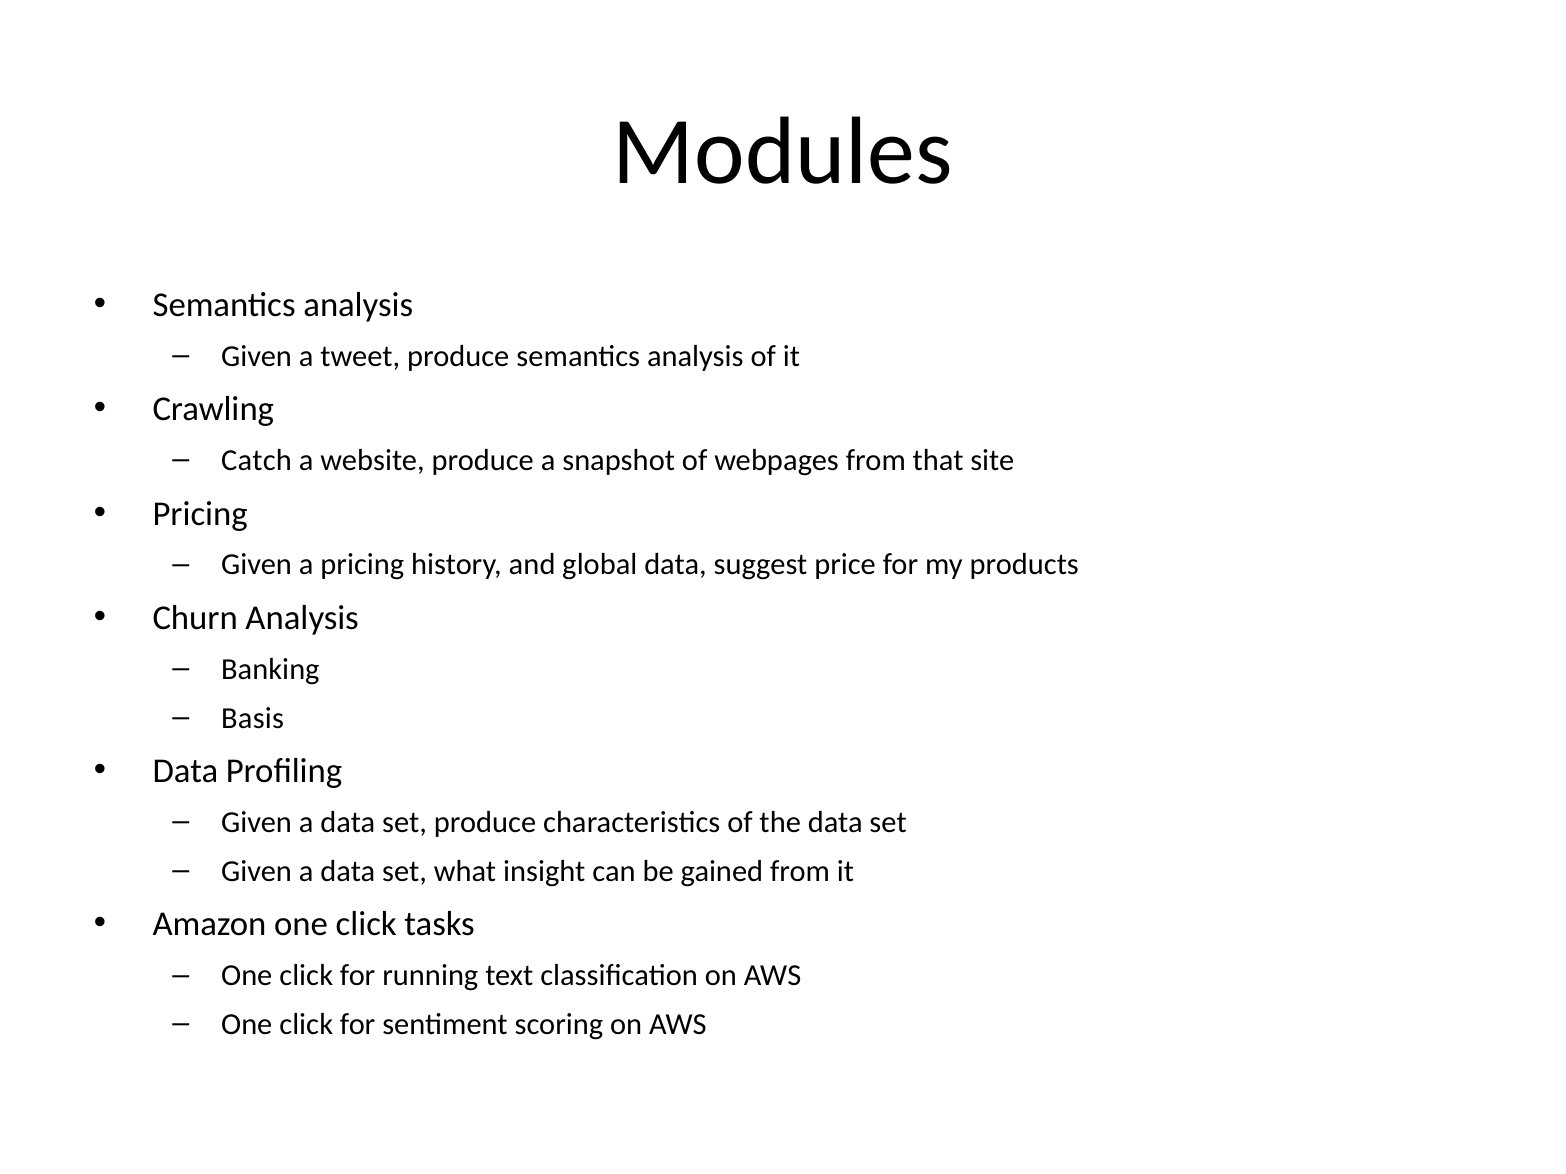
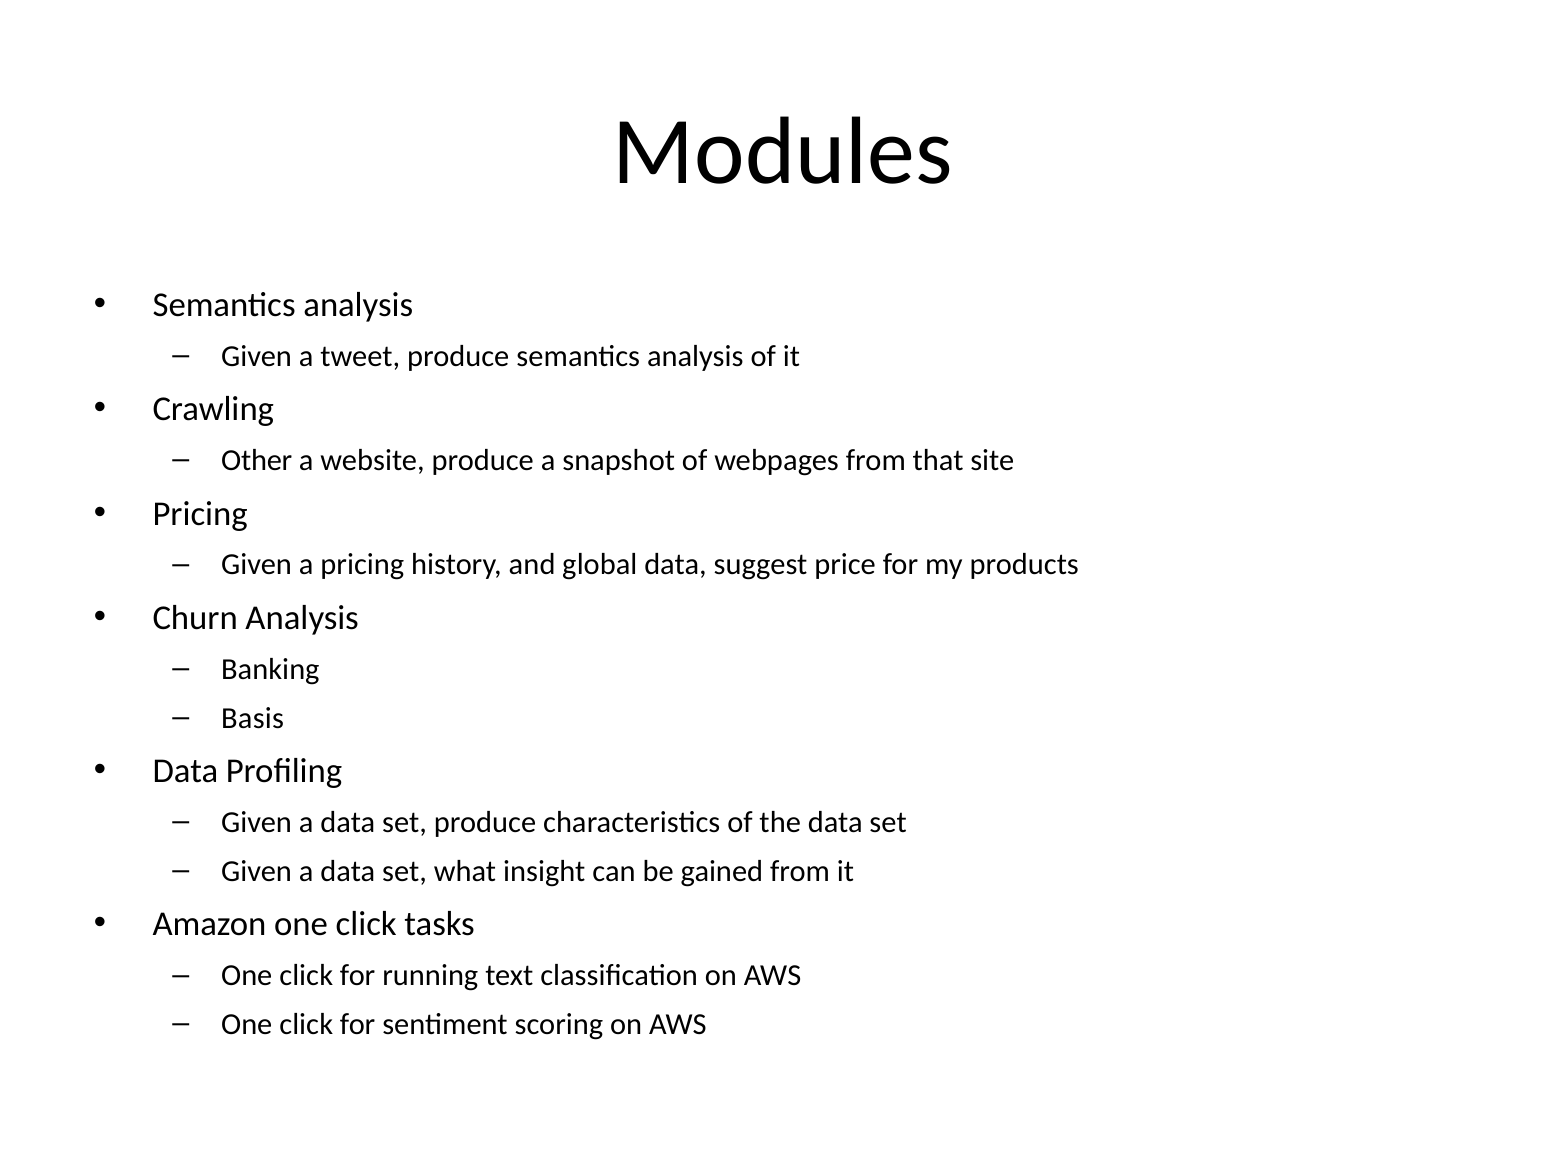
Catch: Catch -> Other
